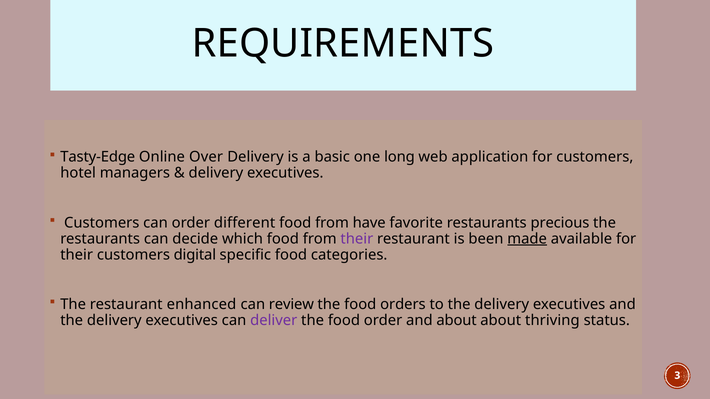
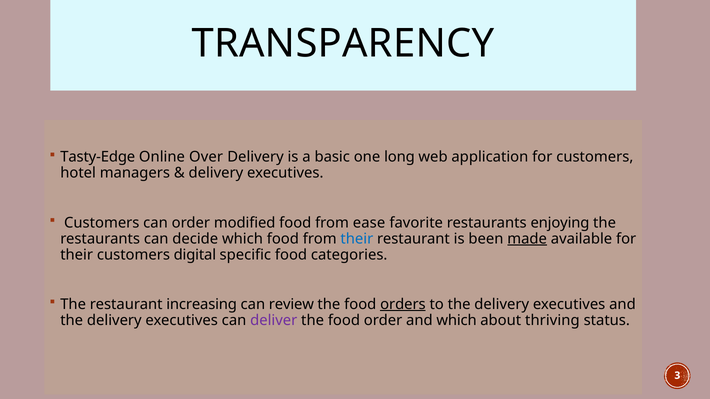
REQUIREMENTS: REQUIREMENTS -> TRANSPARENCY
different: different -> modified
have: have -> ease
precious: precious -> enjoying
their at (357, 239) colour: purple -> blue
enhanced: enhanced -> increasing
orders underline: none -> present
and about: about -> which
